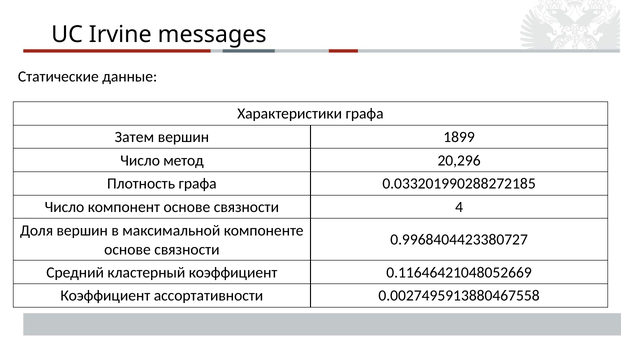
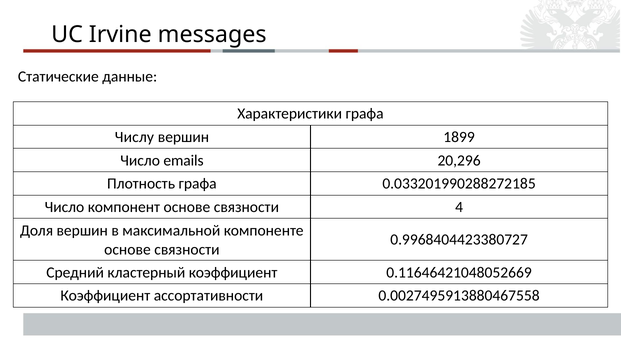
Затем: Затем -> Числу
метод: метод -> emails
